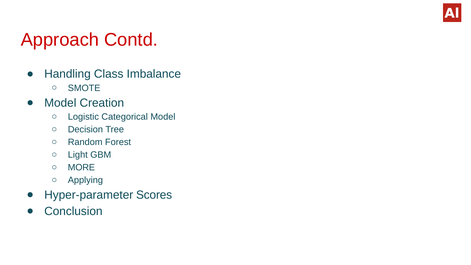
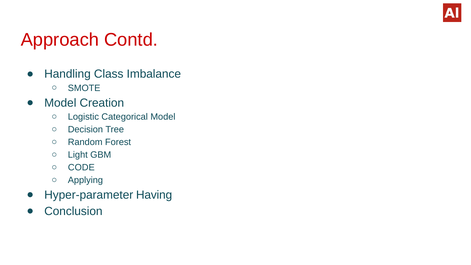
MORE: MORE -> CODE
Scores: Scores -> Having
